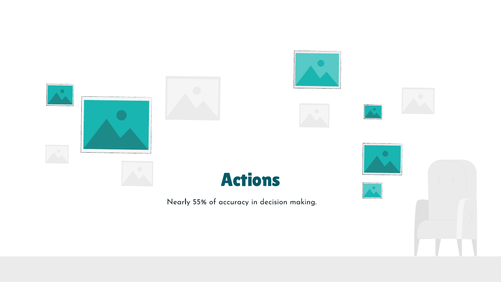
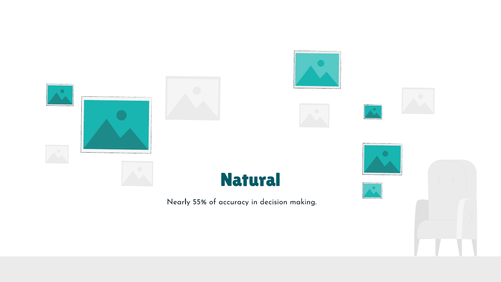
Actions: Actions -> Natural
